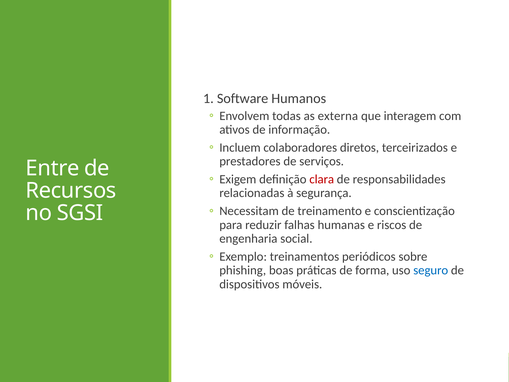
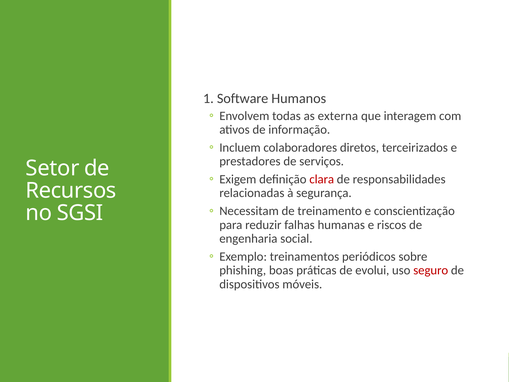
Entre: Entre -> Setor
forma: forma -> evolui
seguro colour: blue -> red
